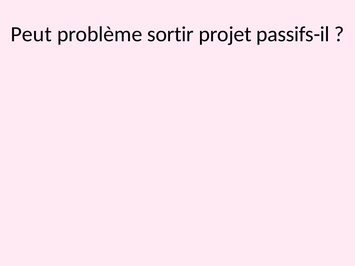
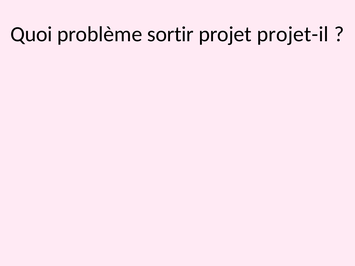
Peut: Peut -> Quoi
passifs-il: passifs-il -> projet-il
